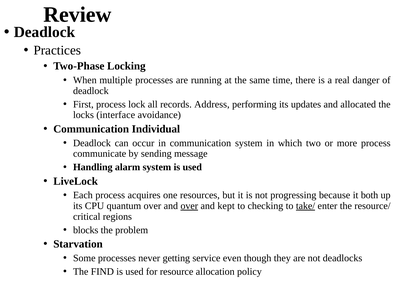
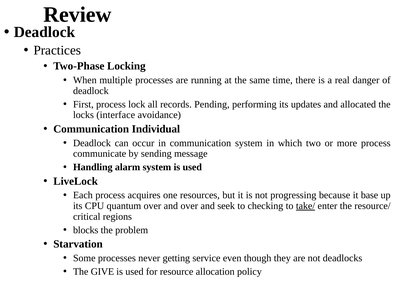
Address: Address -> Pending
both: both -> base
over at (189, 205) underline: present -> none
kept: kept -> seek
FIND: FIND -> GIVE
